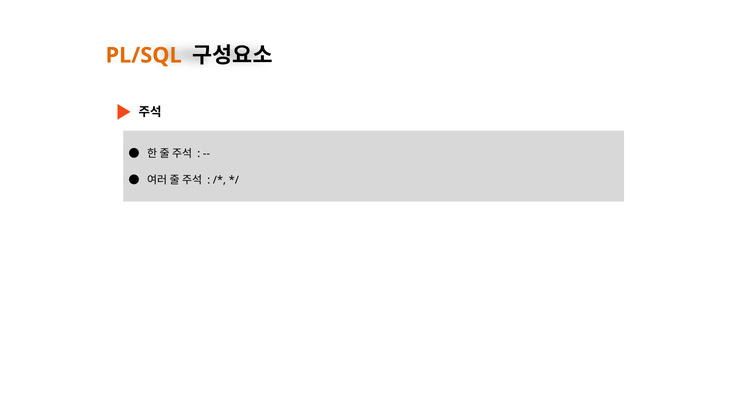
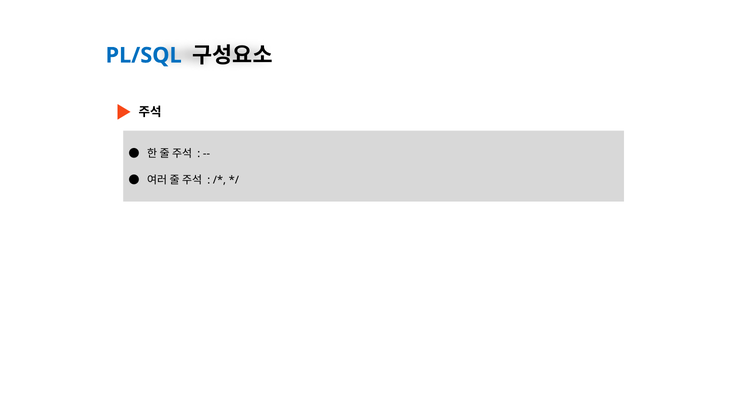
PL/SQL colour: orange -> blue
